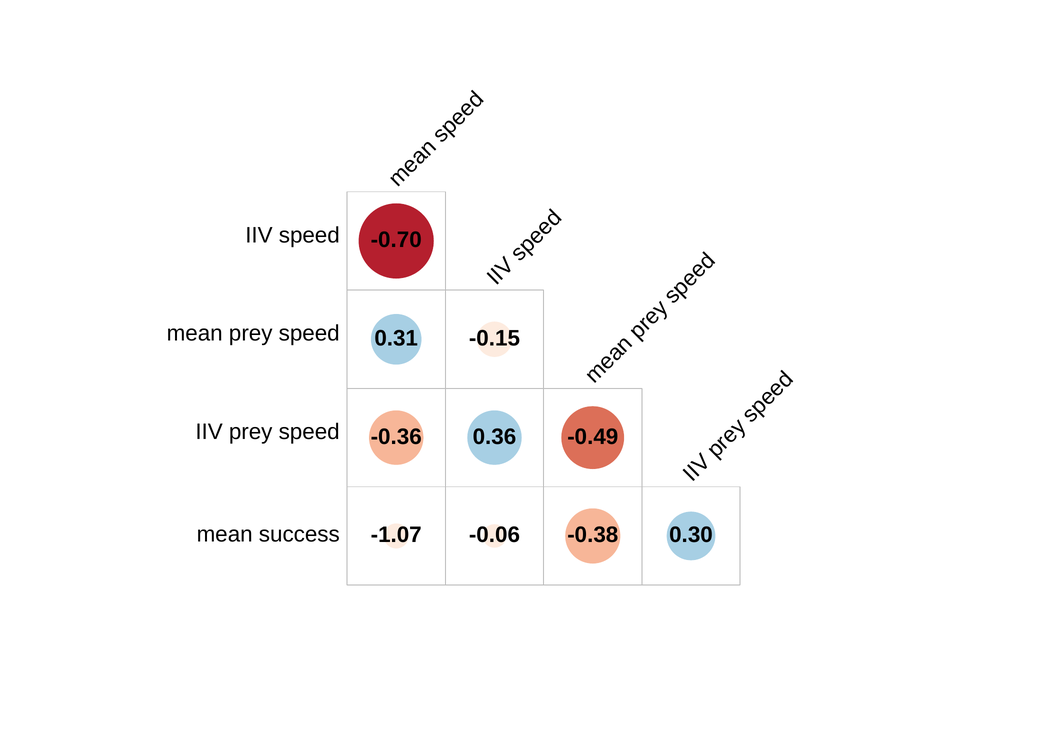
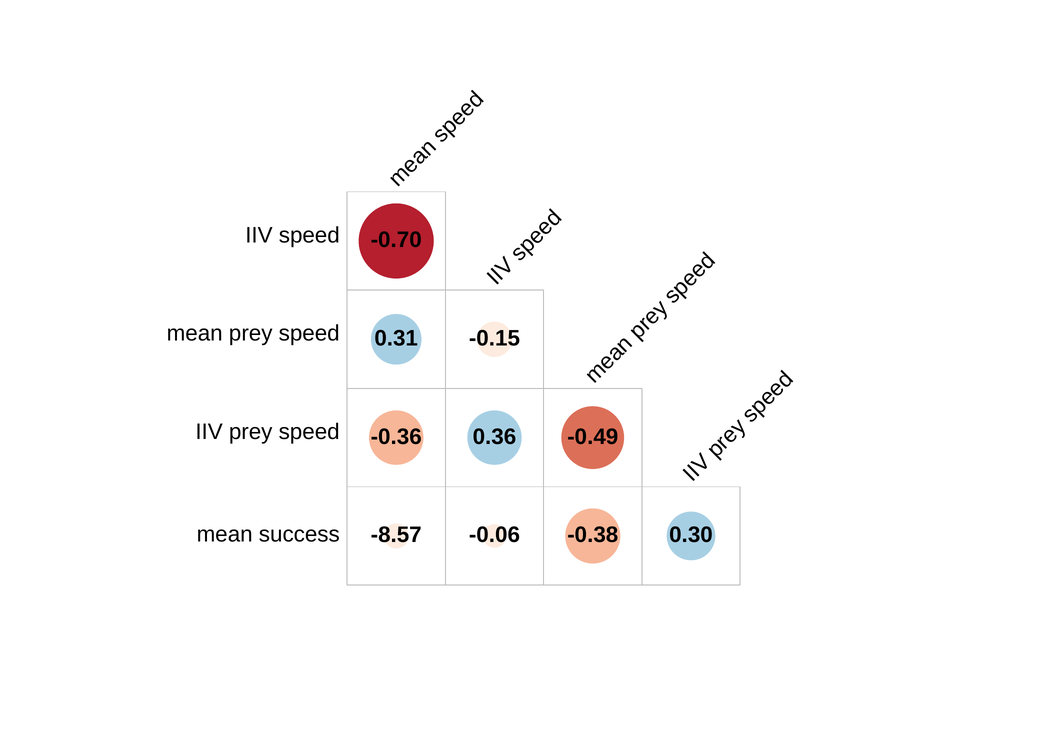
-1.07: -1.07 -> -8.57
